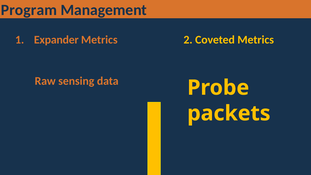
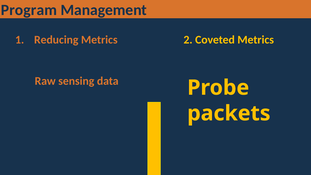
Expander: Expander -> Reducing
